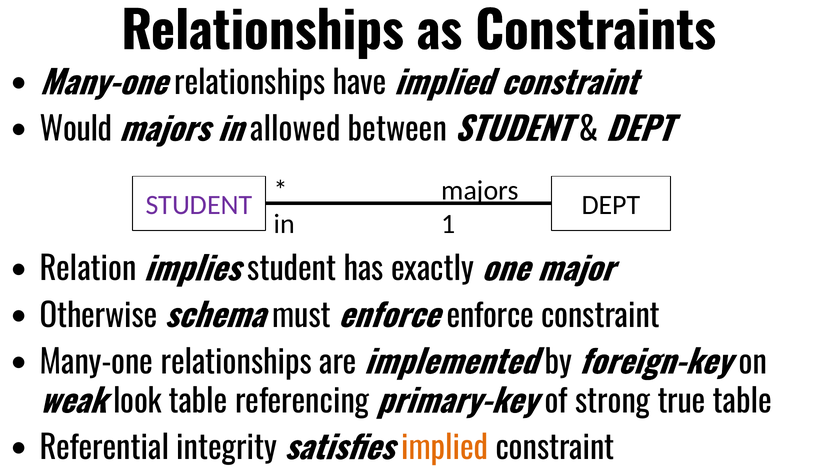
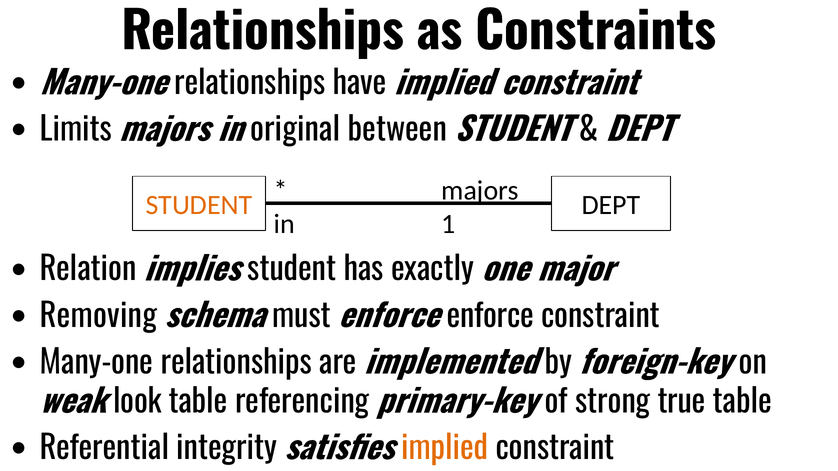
Would: Would -> Limits
allowed: allowed -> original
STUDENT at (199, 205) colour: purple -> orange
Otherwise: Otherwise -> Removing
